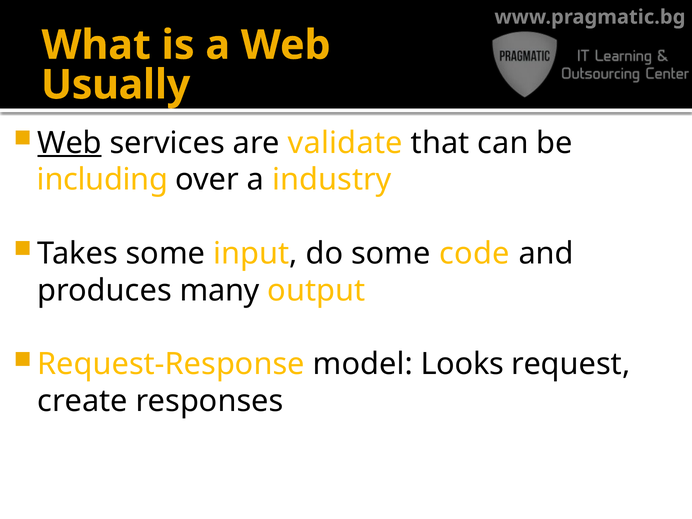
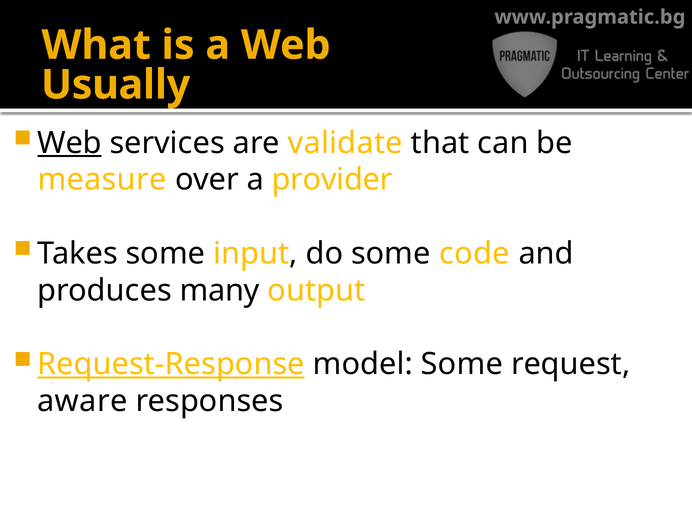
including: including -> measure
industry: industry -> provider
Request-Response underline: none -> present
model Looks: Looks -> Some
create: create -> aware
